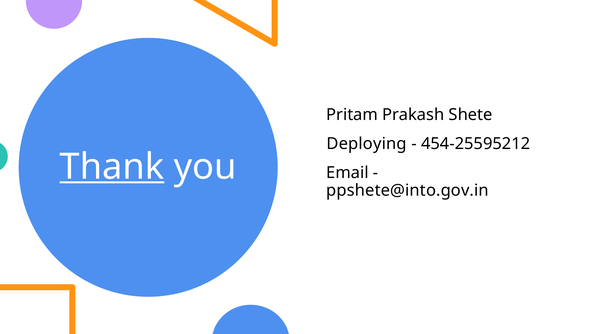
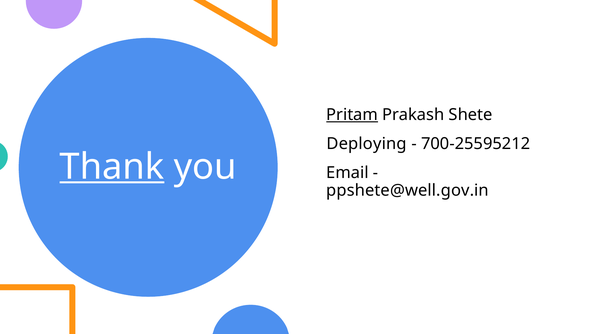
Pritam underline: none -> present
454-25595212: 454-25595212 -> 700-25595212
ppshete@into.gov.in: ppshete@into.gov.in -> ppshete@well.gov.in
